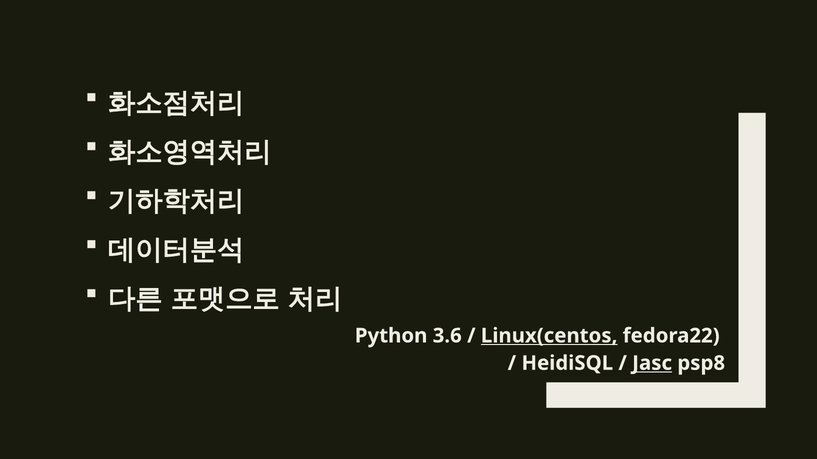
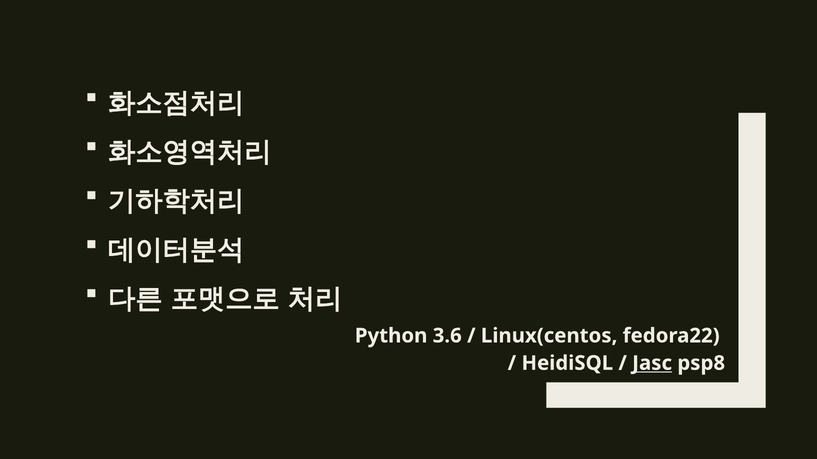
Linux(centos underline: present -> none
